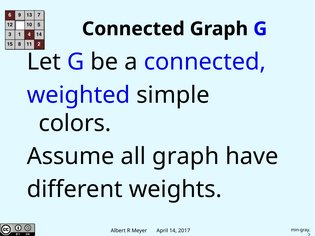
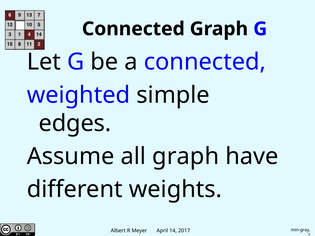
colors: colors -> edges
